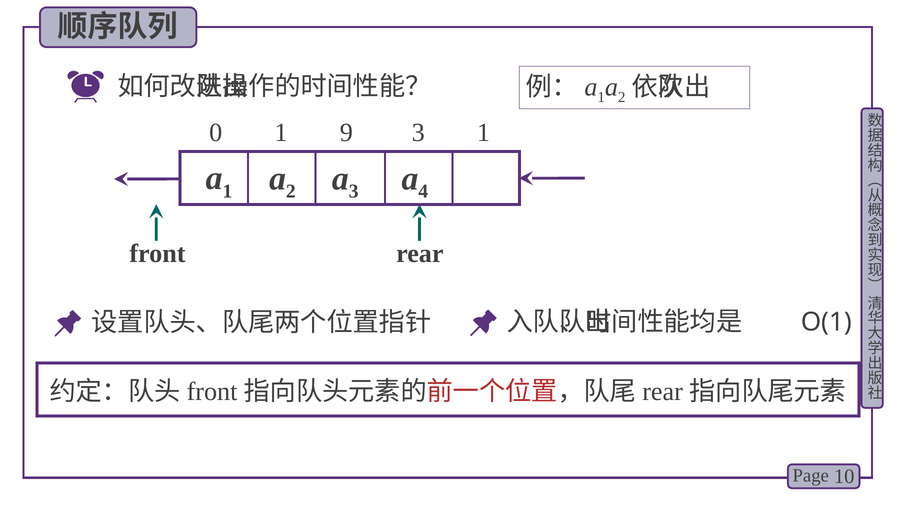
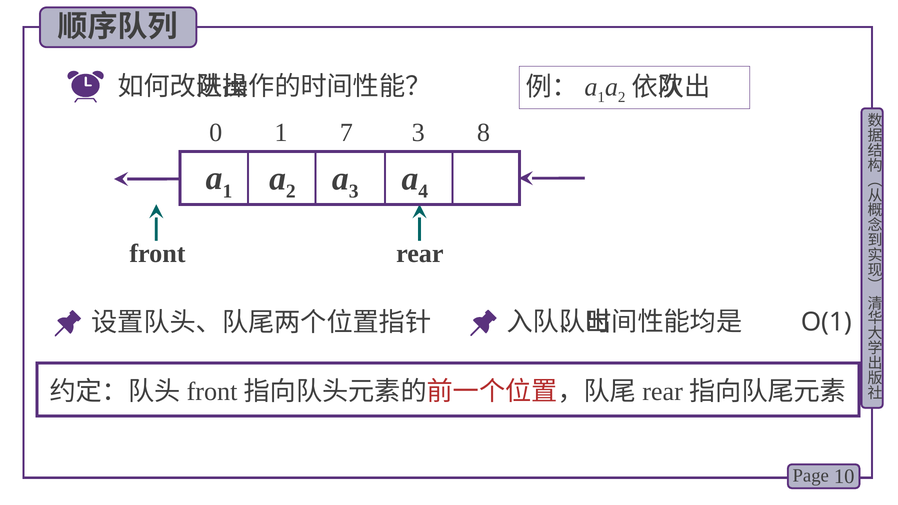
9: 9 -> 7
3 1: 1 -> 8
